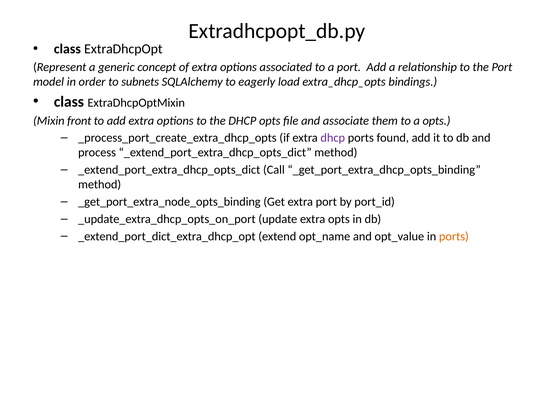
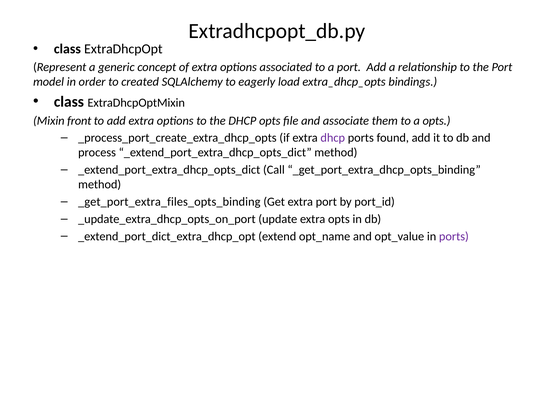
subnets: subnets -> created
_get_port_extra_node_opts_binding: _get_port_extra_node_opts_binding -> _get_port_extra_files_opts_binding
ports at (454, 236) colour: orange -> purple
